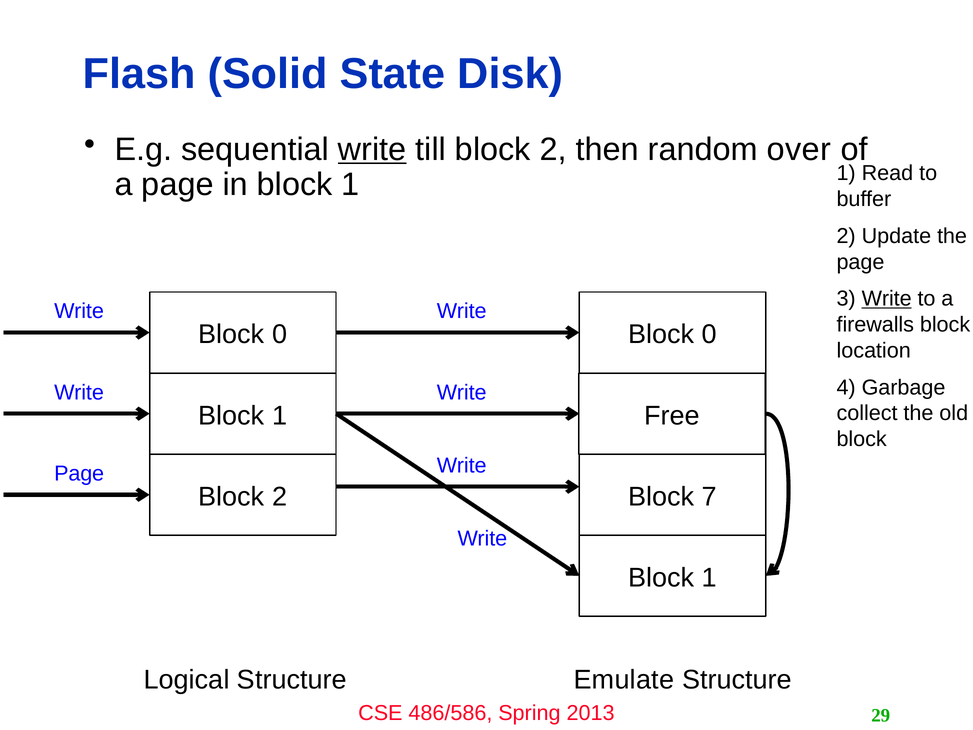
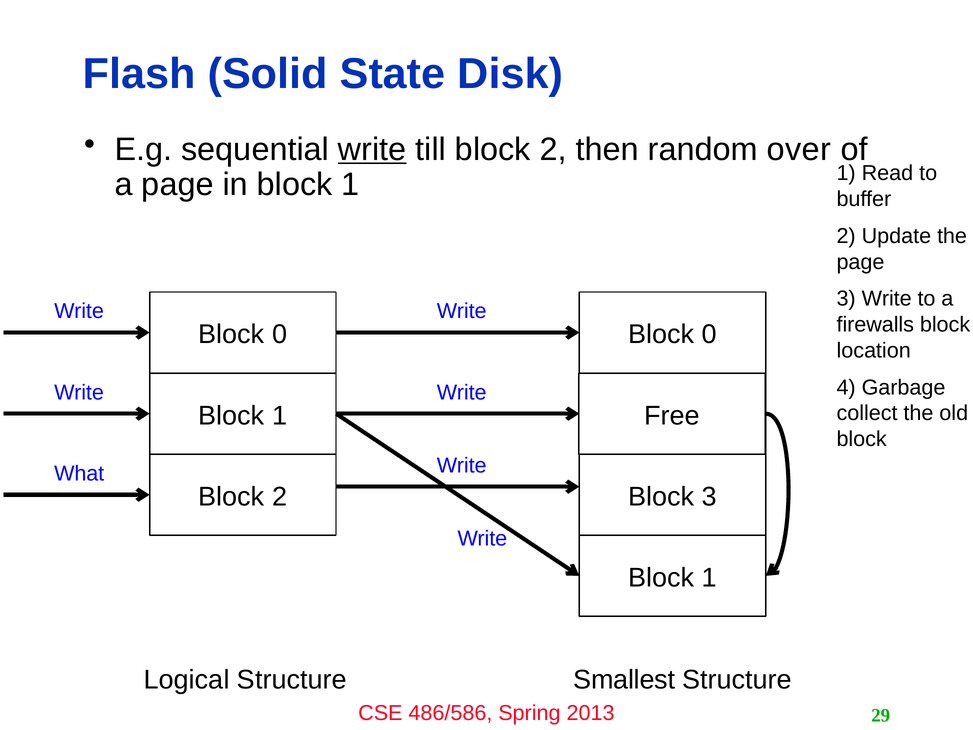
Write at (887, 299) underline: present -> none
Page at (79, 473): Page -> What
Block 7: 7 -> 3
Emulate: Emulate -> Smallest
